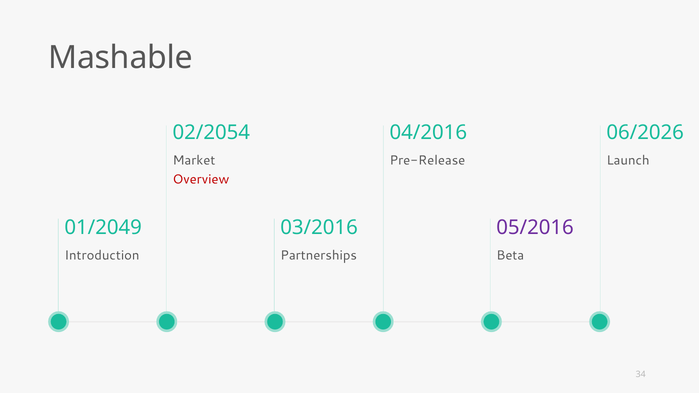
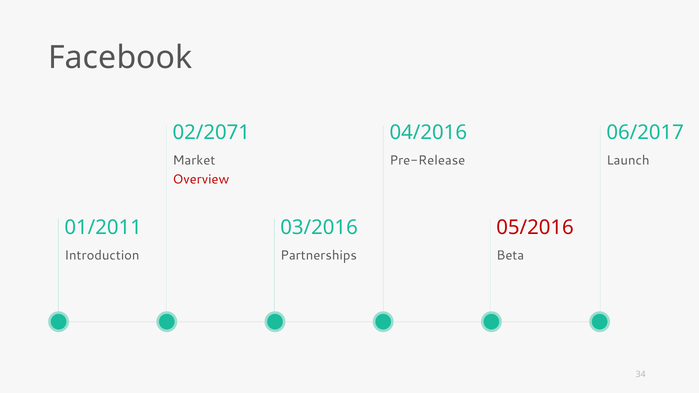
Mashable: Mashable -> Facebook
02/2054: 02/2054 -> 02/2071
06/2026: 06/2026 -> 06/2017
01/2049: 01/2049 -> 01/2011
05/2016 colour: purple -> red
